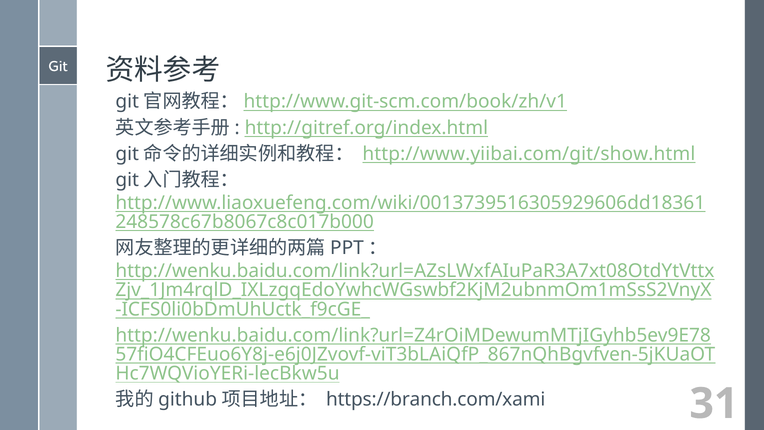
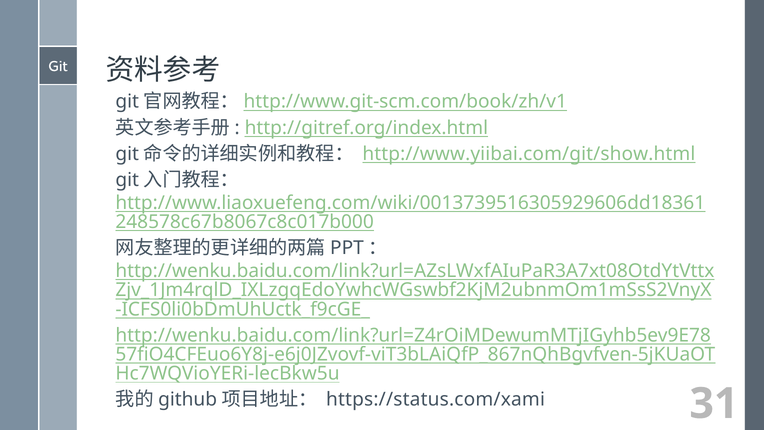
https://branch.com/xami: https://branch.com/xami -> https://status.com/xami
